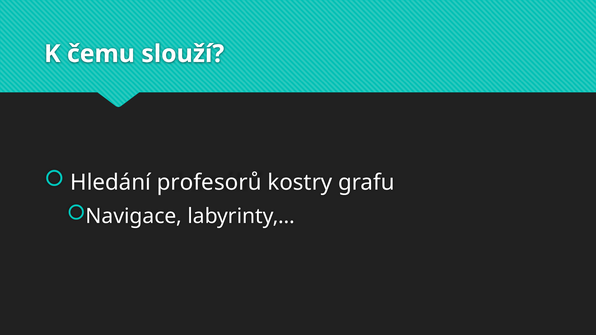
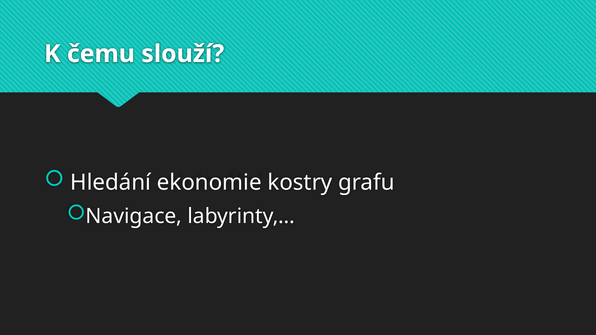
profesorů: profesorů -> ekonomie
